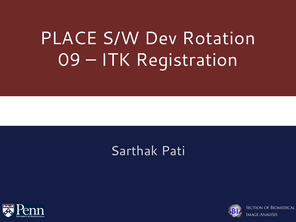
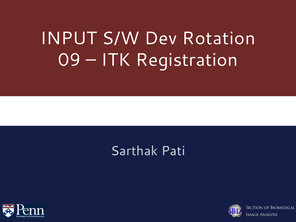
PLACE: PLACE -> INPUT
